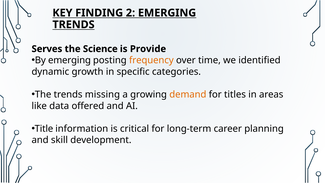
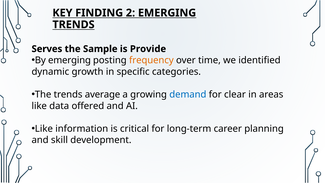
Science: Science -> Sample
missing: missing -> average
demand colour: orange -> blue
titles: titles -> clear
Title at (44, 129): Title -> Like
